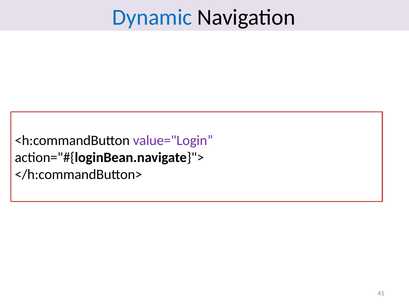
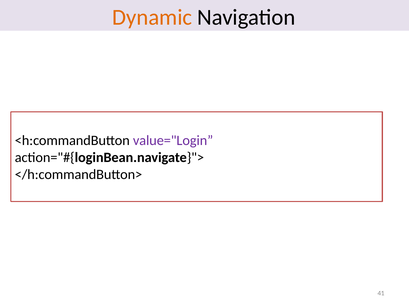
Dynamic colour: blue -> orange
